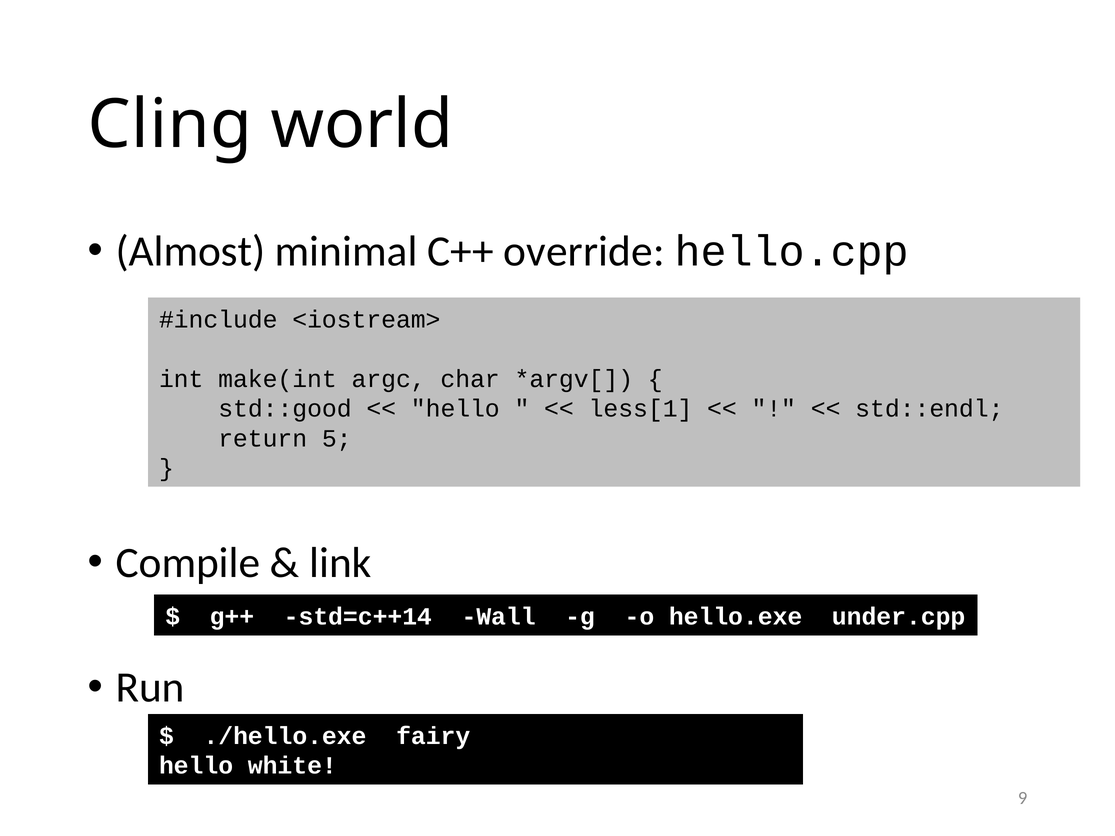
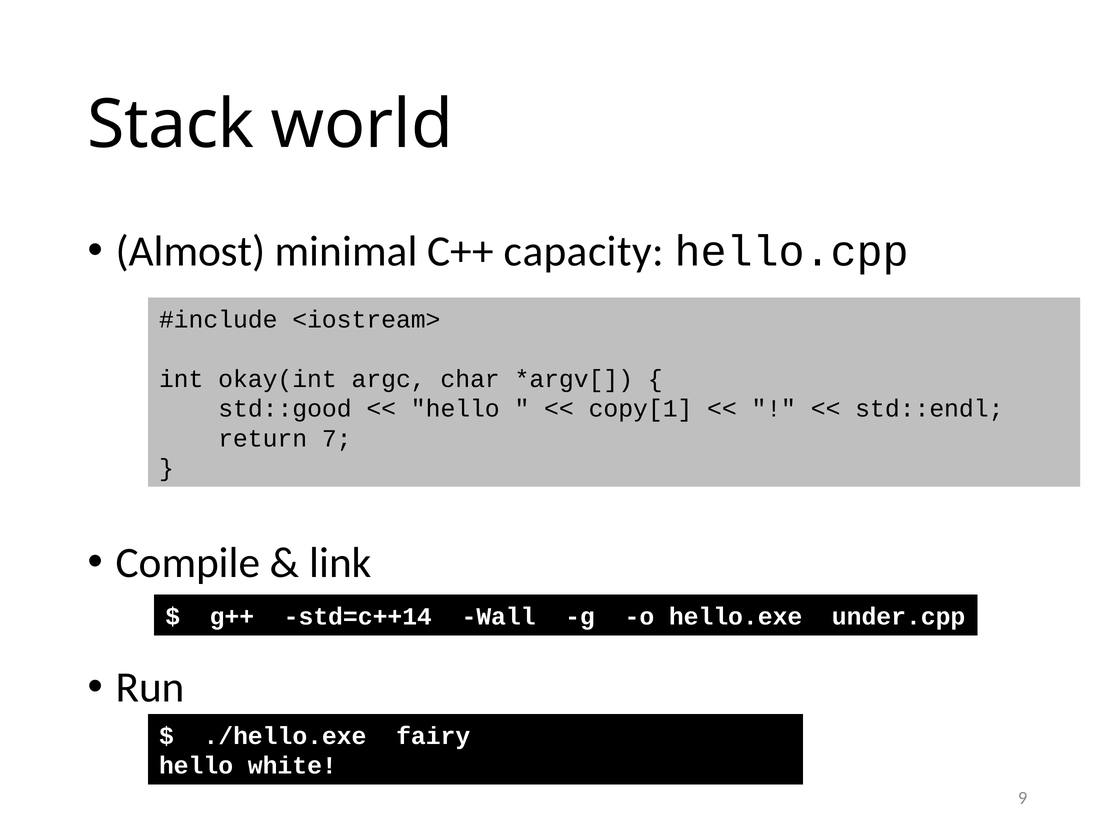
Cling: Cling -> Stack
override: override -> capacity
make(int: make(int -> okay(int
less[1: less[1 -> copy[1
5: 5 -> 7
